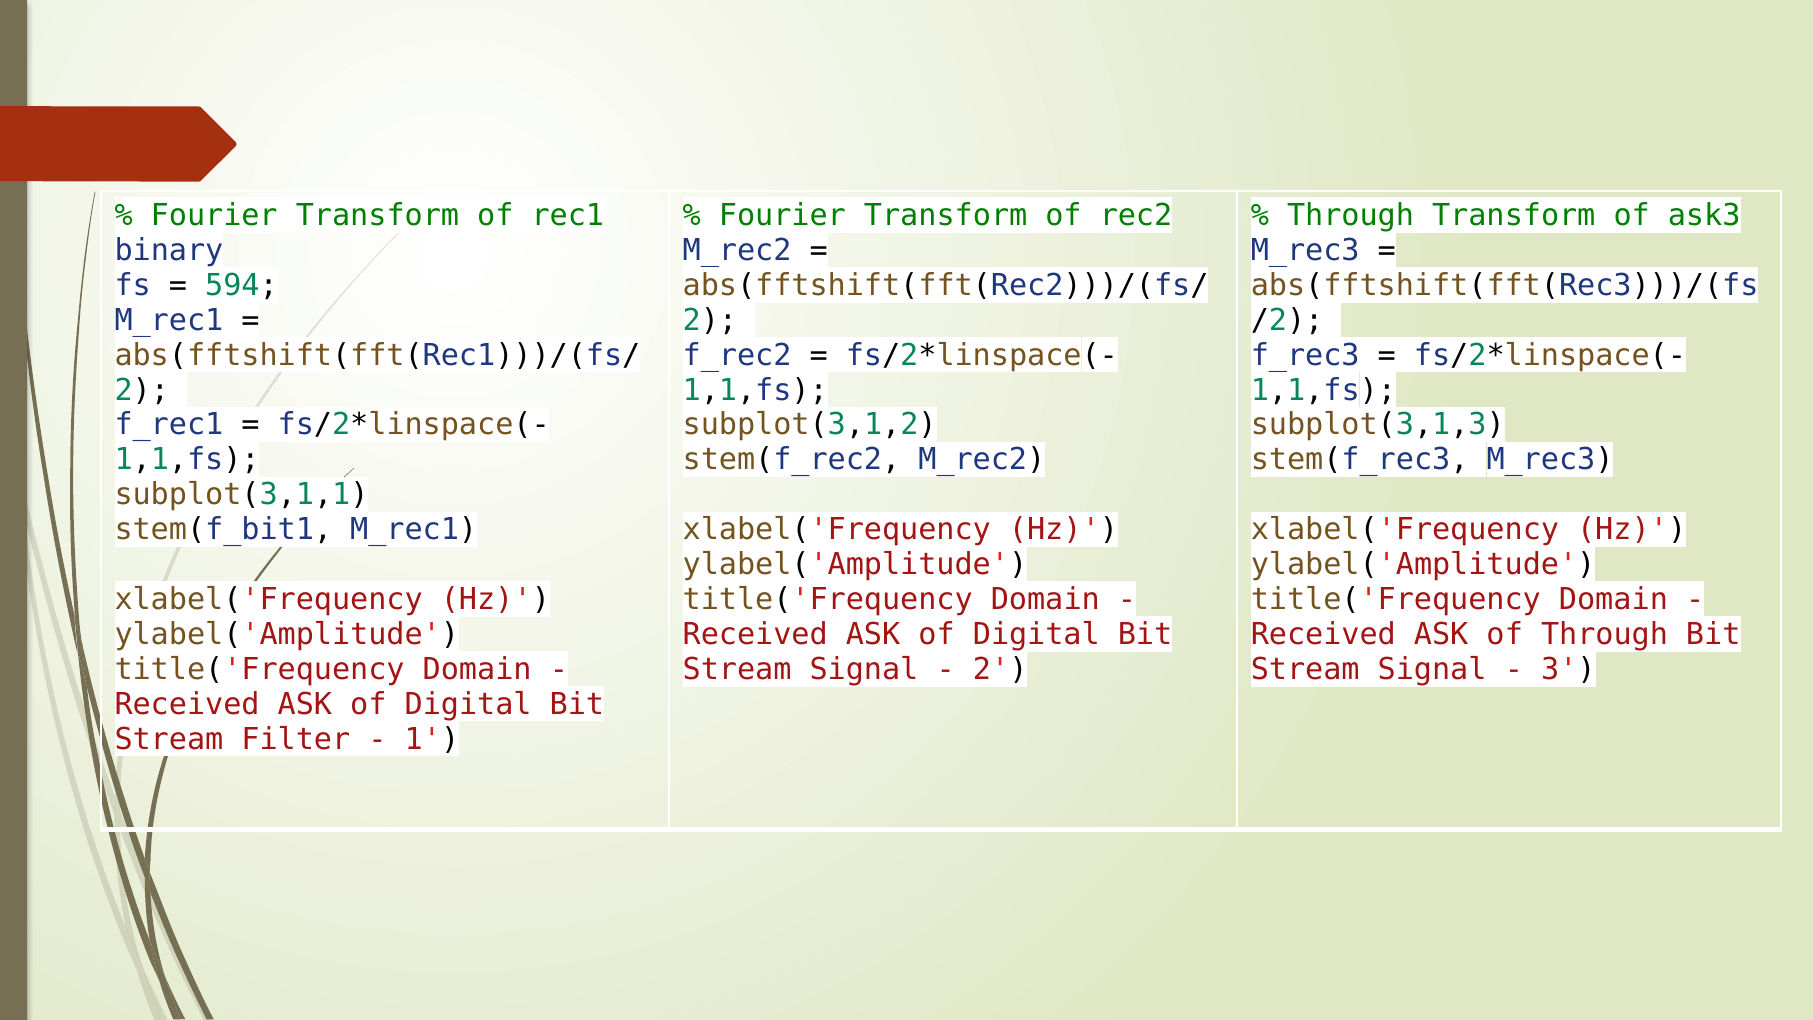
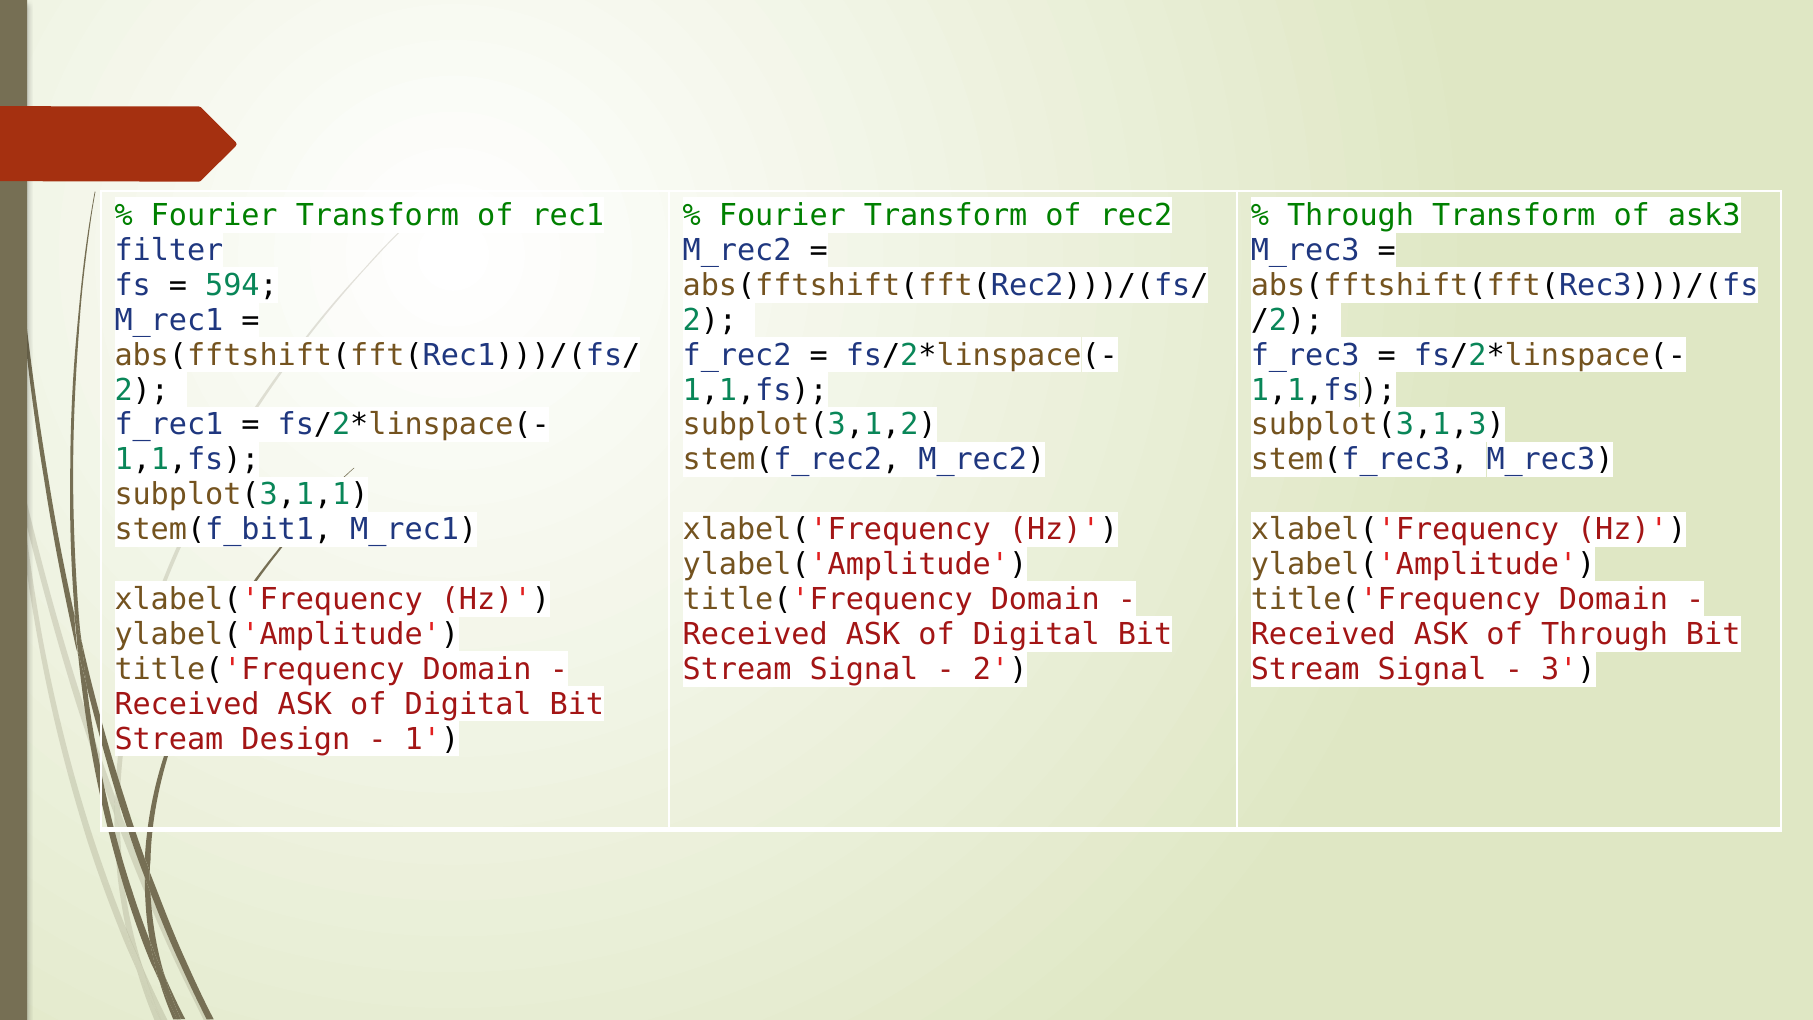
binary: binary -> filter
Filter: Filter -> Design
